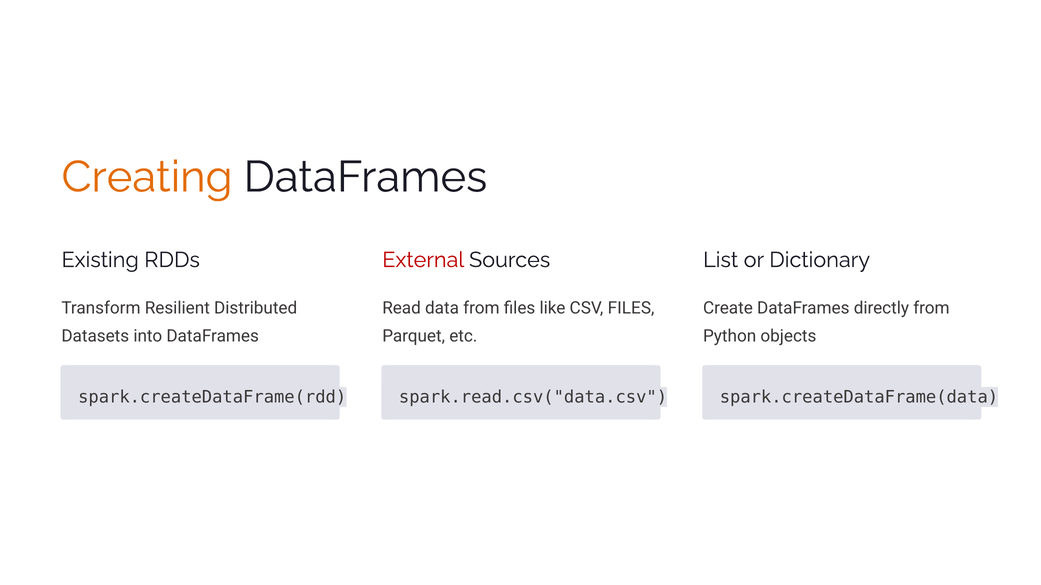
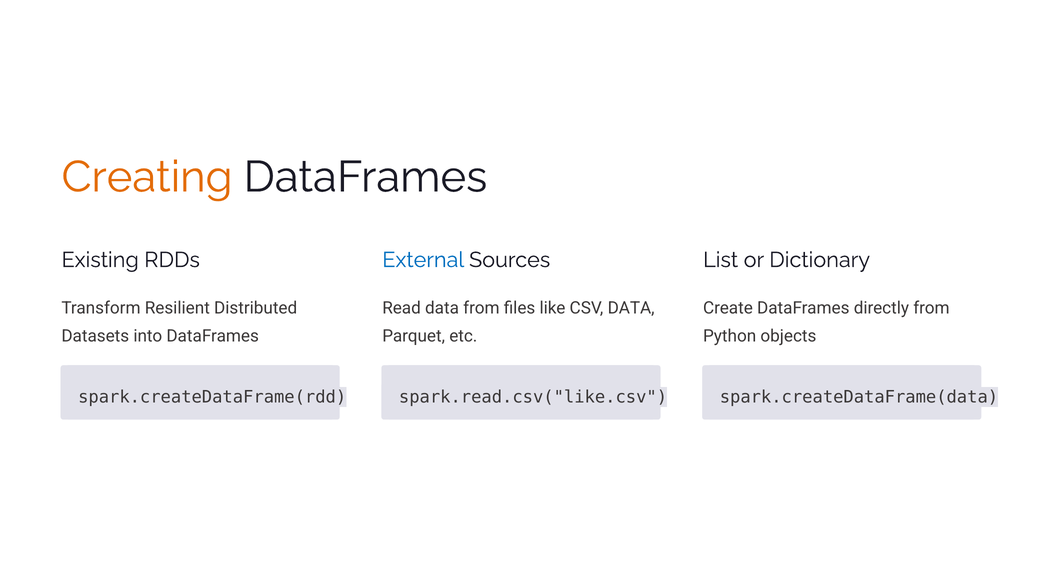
External colour: red -> blue
CSV FILES: FILES -> DATA
spark.read.csv("data.csv: spark.read.csv("data.csv -> spark.read.csv("like.csv
